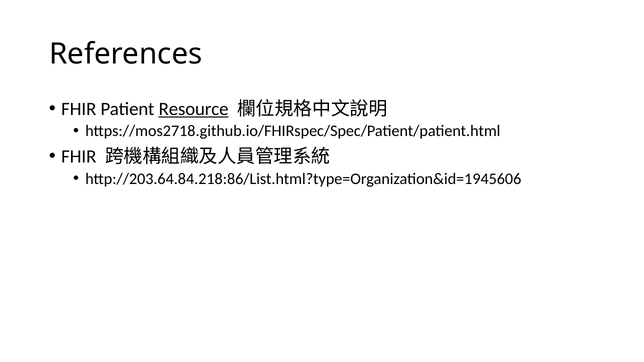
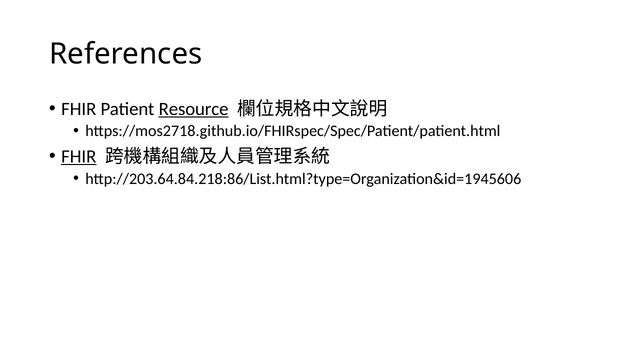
FHIR at (79, 157) underline: none -> present
